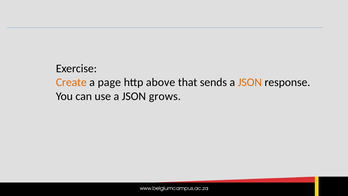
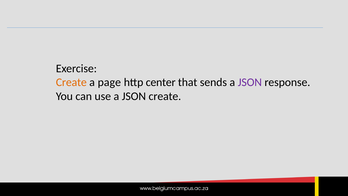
above: above -> center
JSON at (250, 82) colour: orange -> purple
JSON grows: grows -> create
